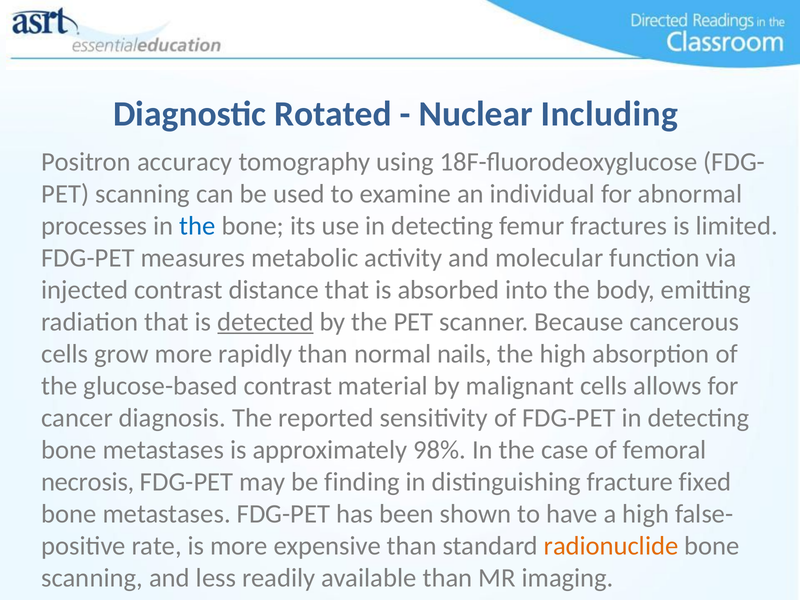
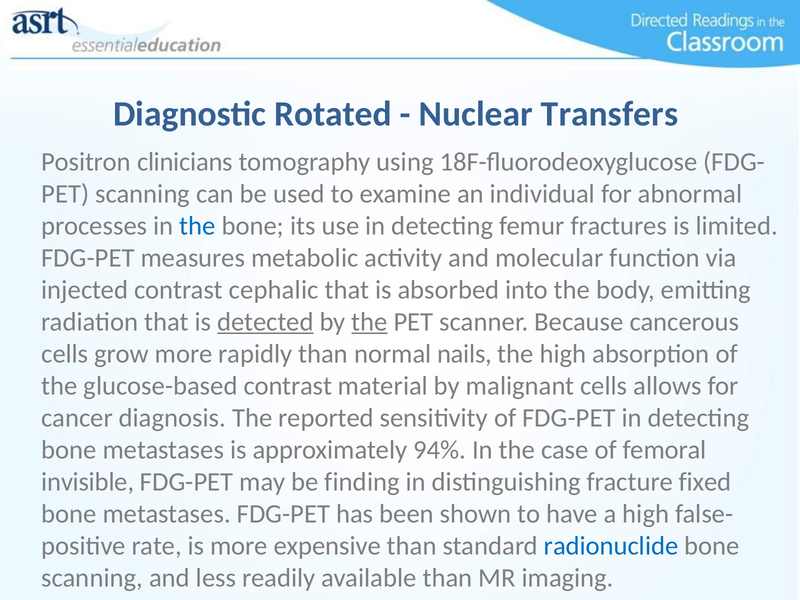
Including: Including -> Transfers
accuracy: accuracy -> clinicians
distance: distance -> cephalic
the at (370, 322) underline: none -> present
98%: 98% -> 94%
necrosis: necrosis -> invisible
radionuclide colour: orange -> blue
